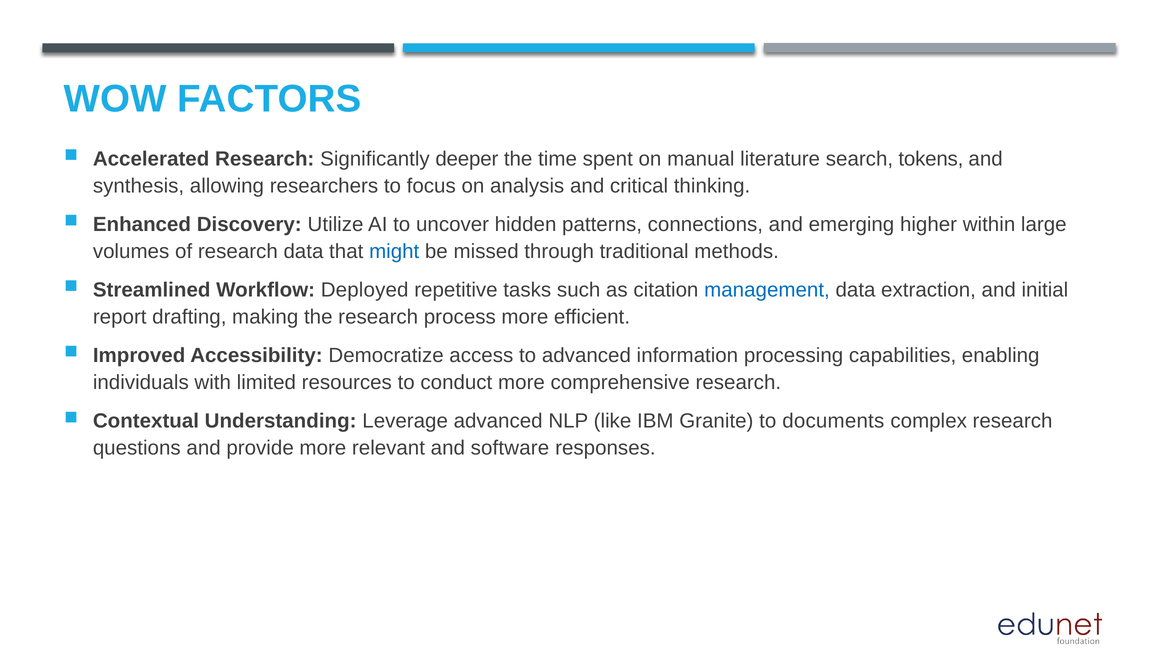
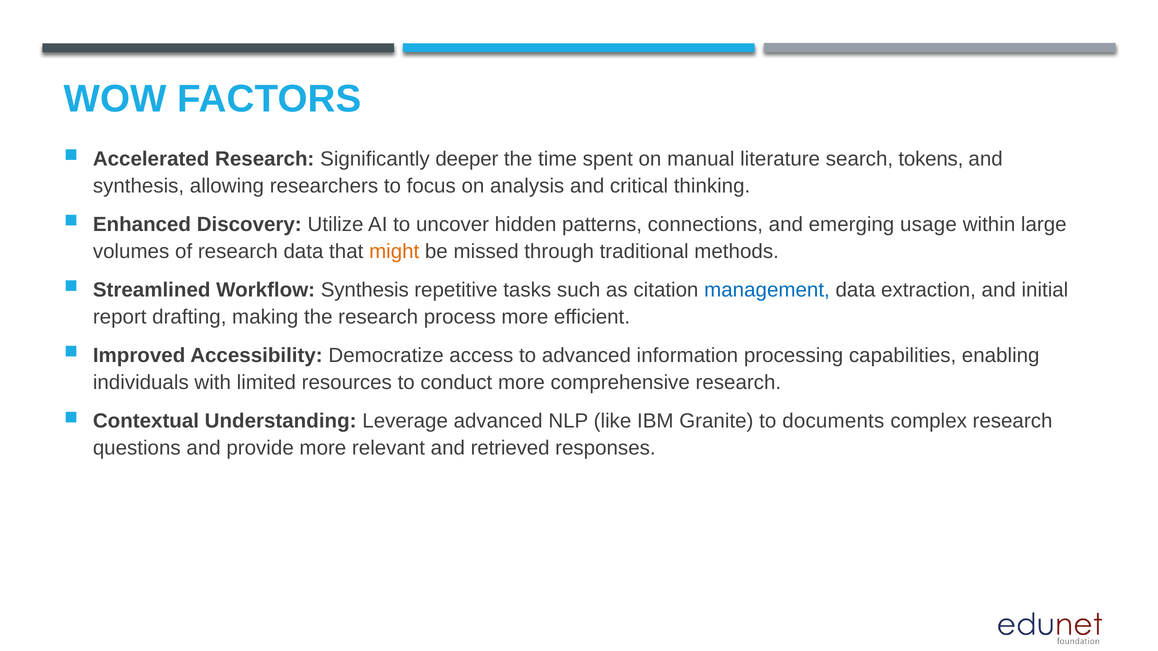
higher: higher -> usage
might colour: blue -> orange
Workflow Deployed: Deployed -> Synthesis
software: software -> retrieved
